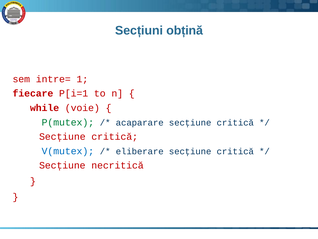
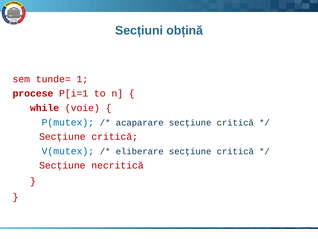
intre=: intre= -> tunde=
fiecare: fiecare -> procese
P(mutex colour: green -> blue
